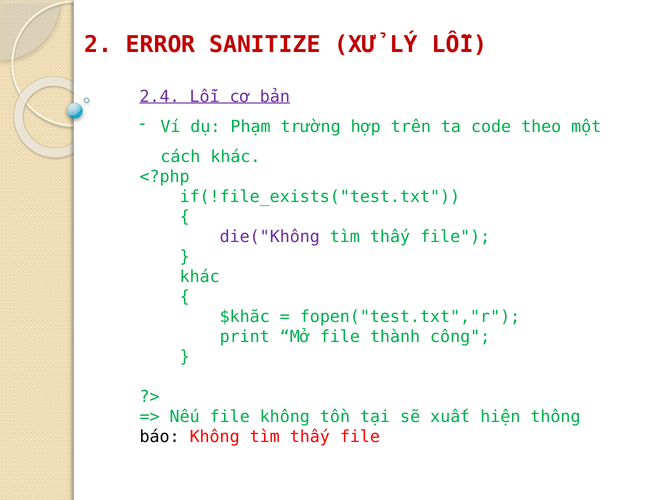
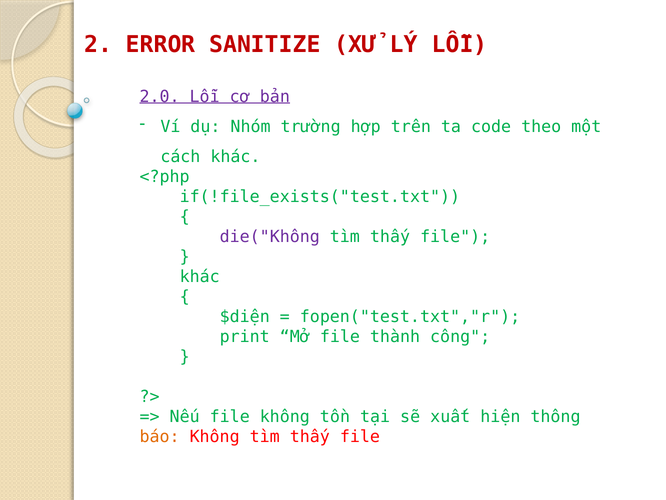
2.4: 2.4 -> 2.0
Phạm: Phạm -> Nhóm
$khắc: $khắc -> $diện
báo colour: black -> orange
